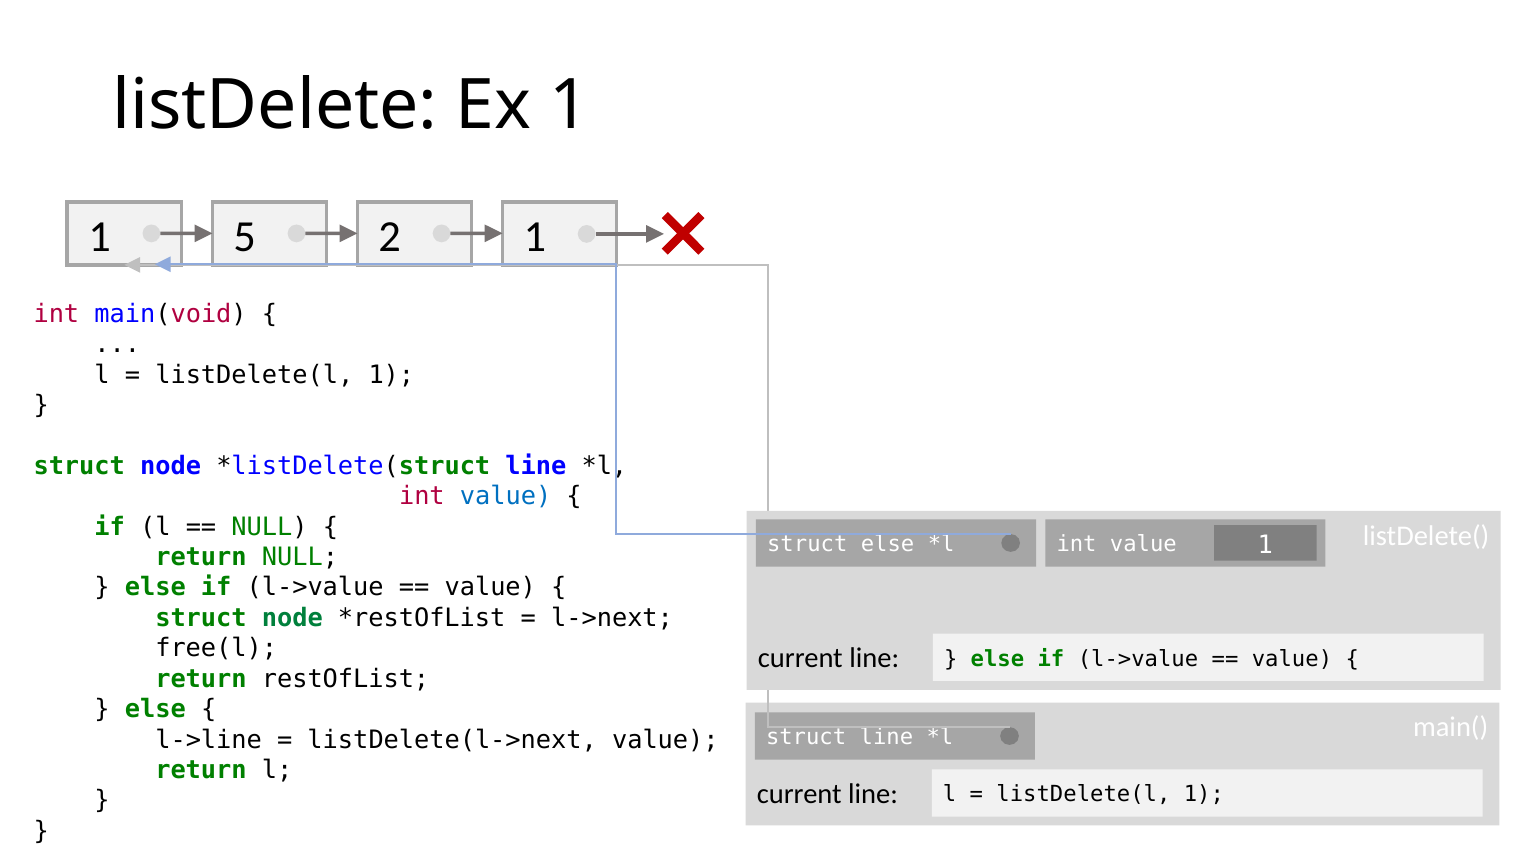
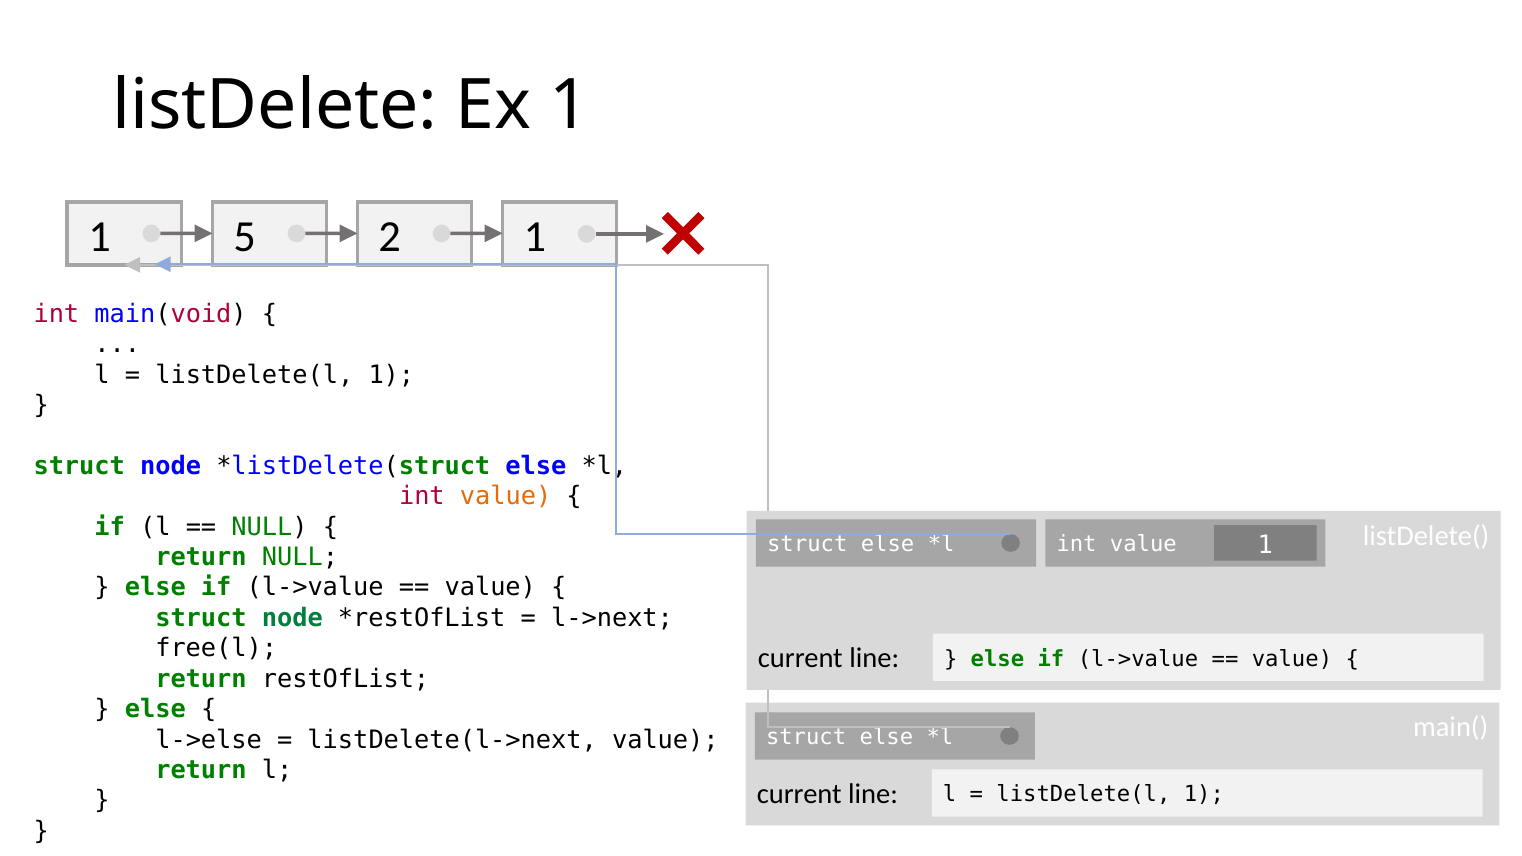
line at (536, 466): line -> else
value at (506, 496) colour: blue -> orange
line at (886, 738): line -> else
l->line: l->line -> l->else
